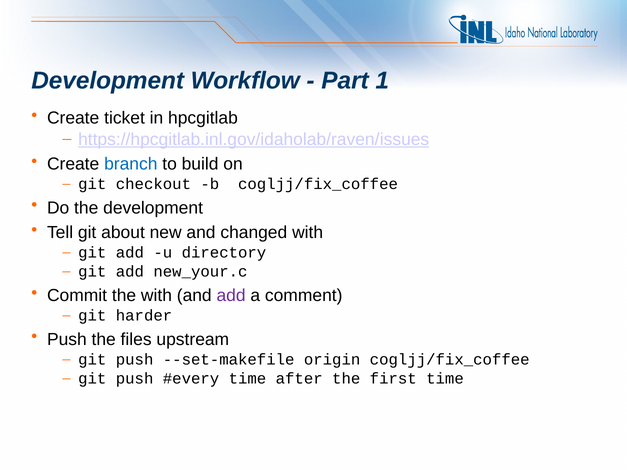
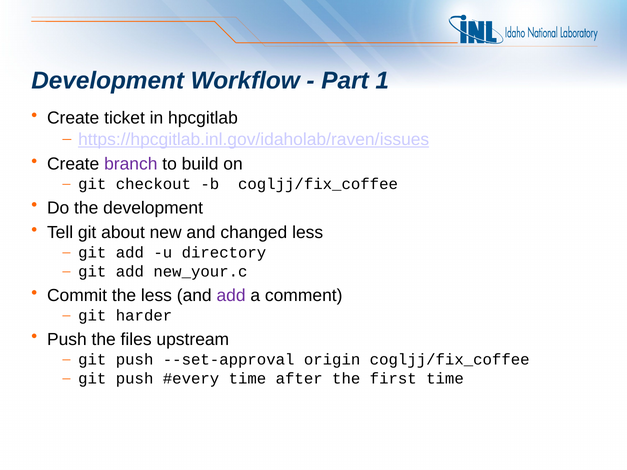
branch colour: blue -> purple
changed with: with -> less
the with: with -> less
--set-makefile: --set-makefile -> --set-approval
